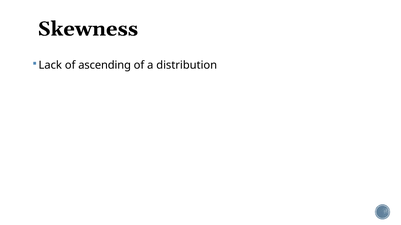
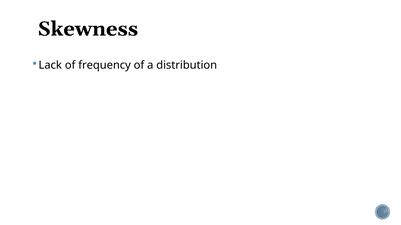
ascending: ascending -> frequency
